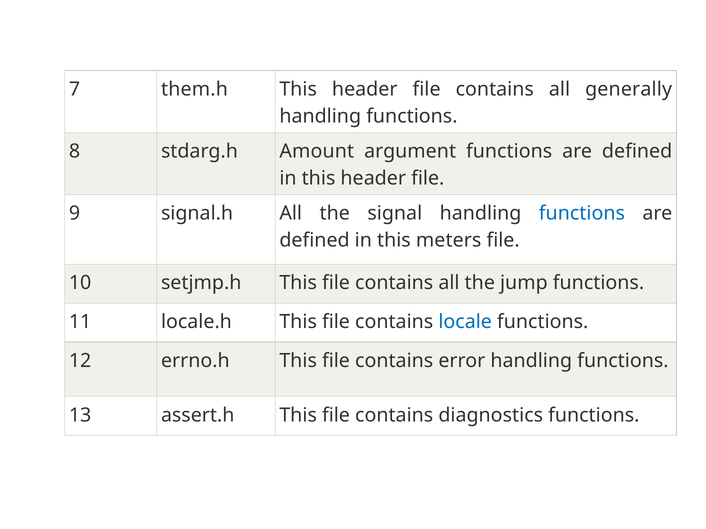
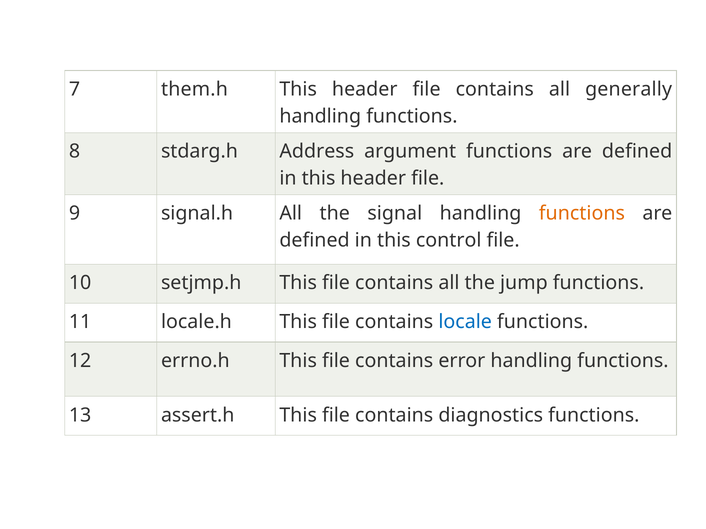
Amount: Amount -> Address
functions at (582, 214) colour: blue -> orange
meters: meters -> control
